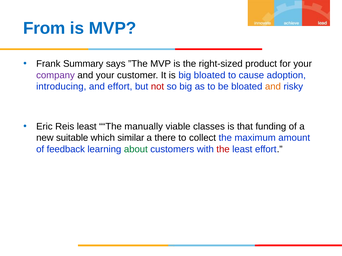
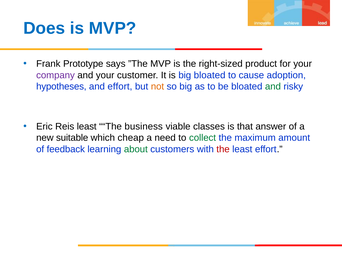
From: From -> Does
Summary: Summary -> Prototype
introducing: introducing -> hypotheses
not colour: red -> orange
and at (273, 87) colour: orange -> green
manually: manually -> business
funding: funding -> answer
similar: similar -> cheap
there: there -> need
collect colour: black -> green
